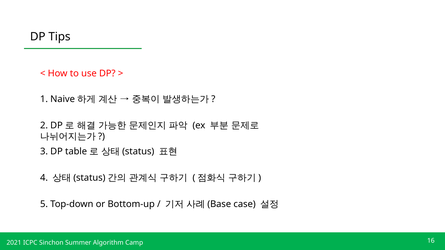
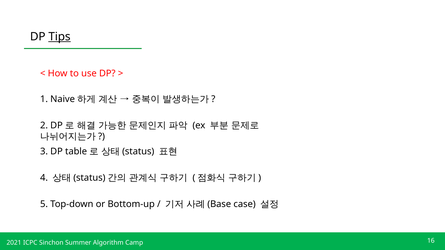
Tips underline: none -> present
